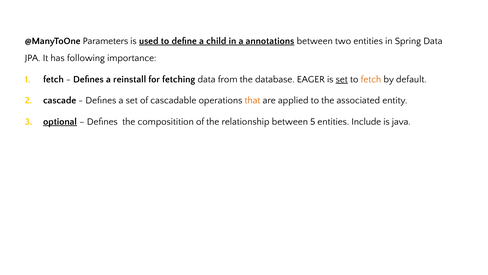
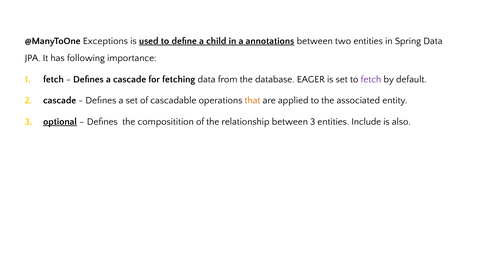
Parameters: Parameters -> Exceptions
a reinstall: reinstall -> cascade
set at (342, 79) underline: present -> none
fetch at (371, 79) colour: orange -> purple
between 5: 5 -> 3
java: java -> also
